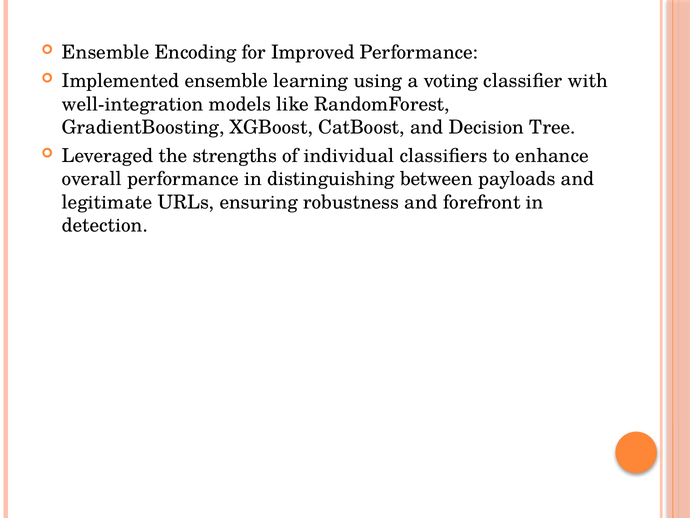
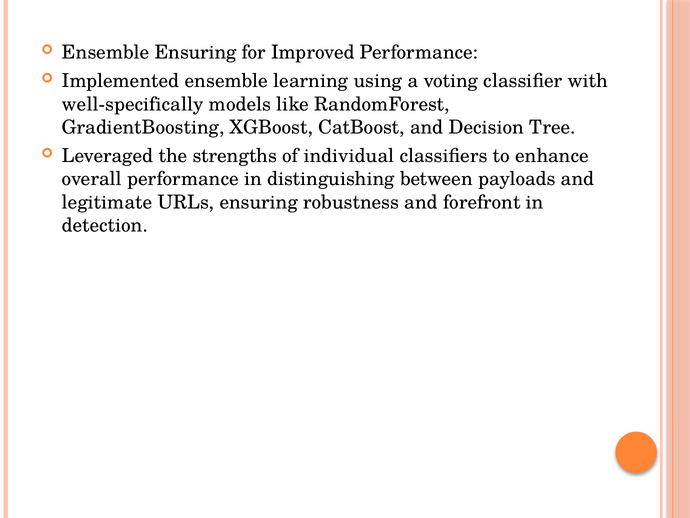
Ensemble Encoding: Encoding -> Ensuring
well-integration: well-integration -> well-specifically
